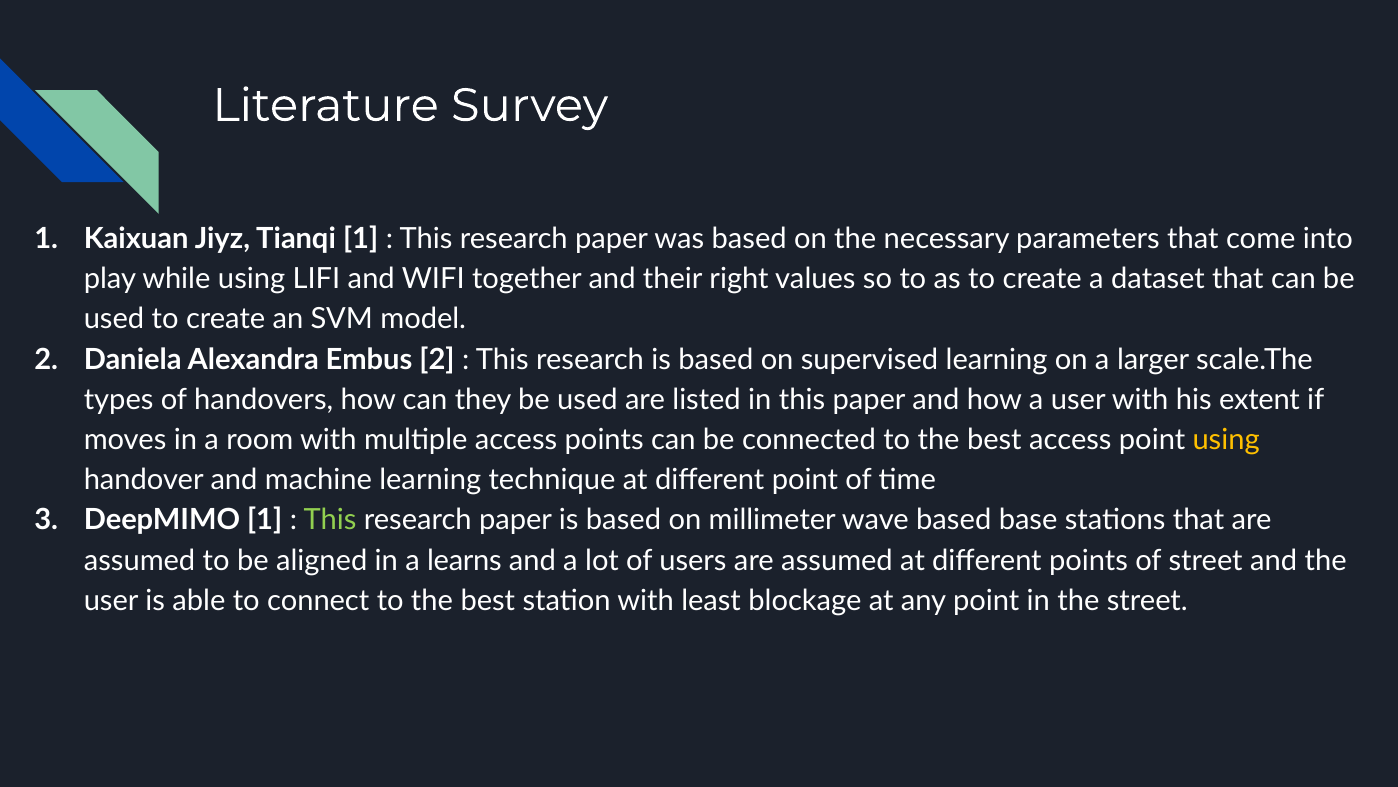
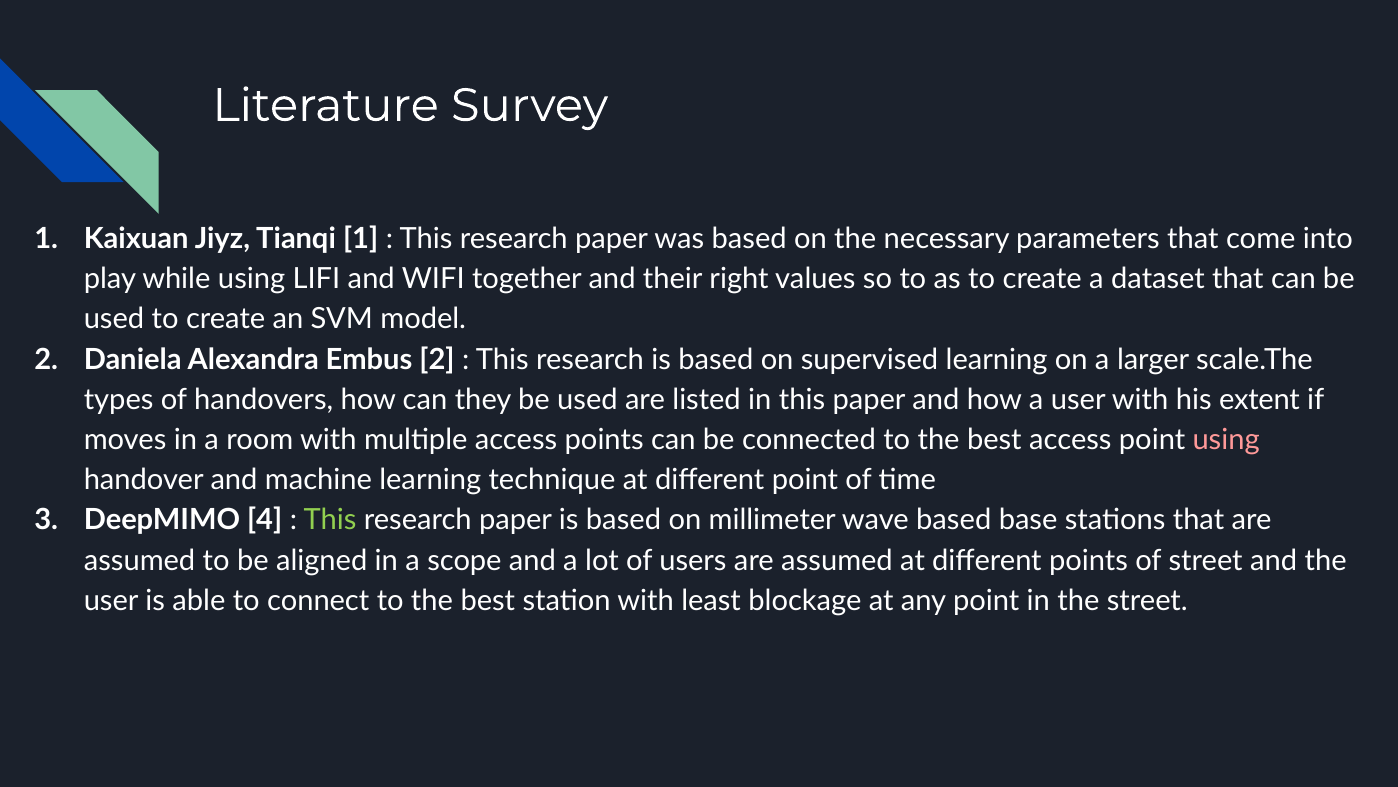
using at (1226, 440) colour: yellow -> pink
DeepMIMO 1: 1 -> 4
learns: learns -> scope
